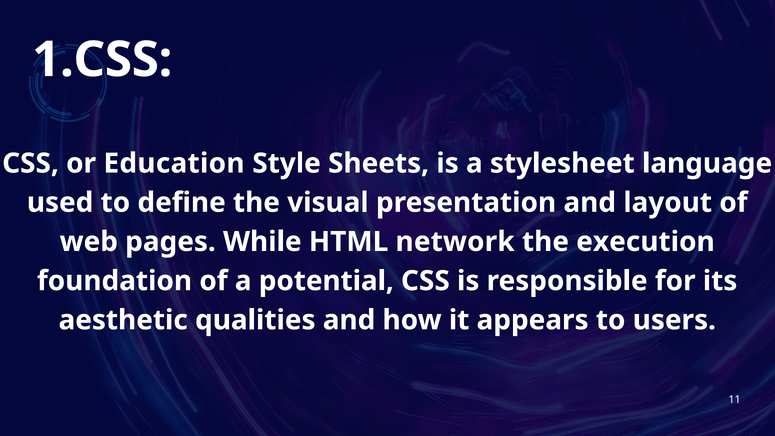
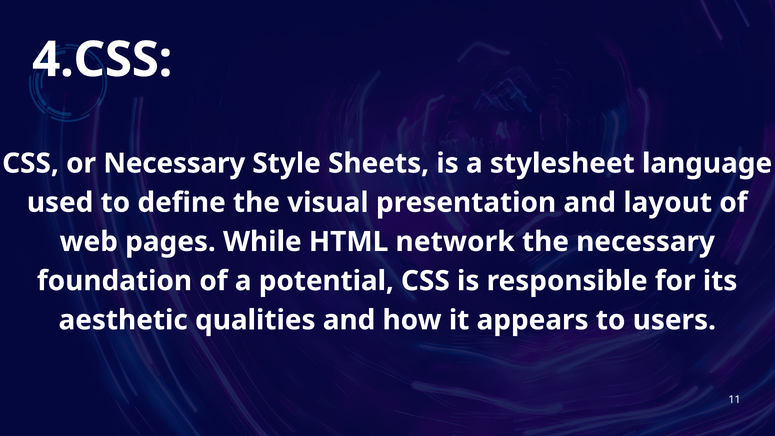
1.CSS: 1.CSS -> 4.CSS
or Education: Education -> Necessary
the execution: execution -> necessary
